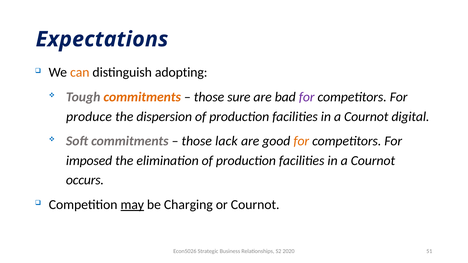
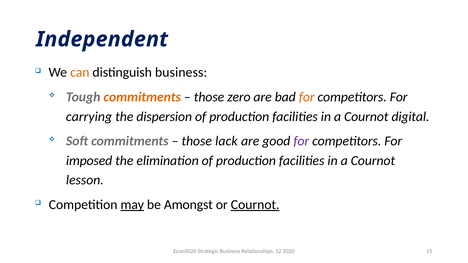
Expectations: Expectations -> Independent
distinguish adopting: adopting -> business
sure: sure -> zero
for at (307, 97) colour: purple -> orange
produce: produce -> carrying
for at (301, 141) colour: orange -> purple
occurs: occurs -> lesson
Charging: Charging -> Amongst
Cournot at (255, 205) underline: none -> present
